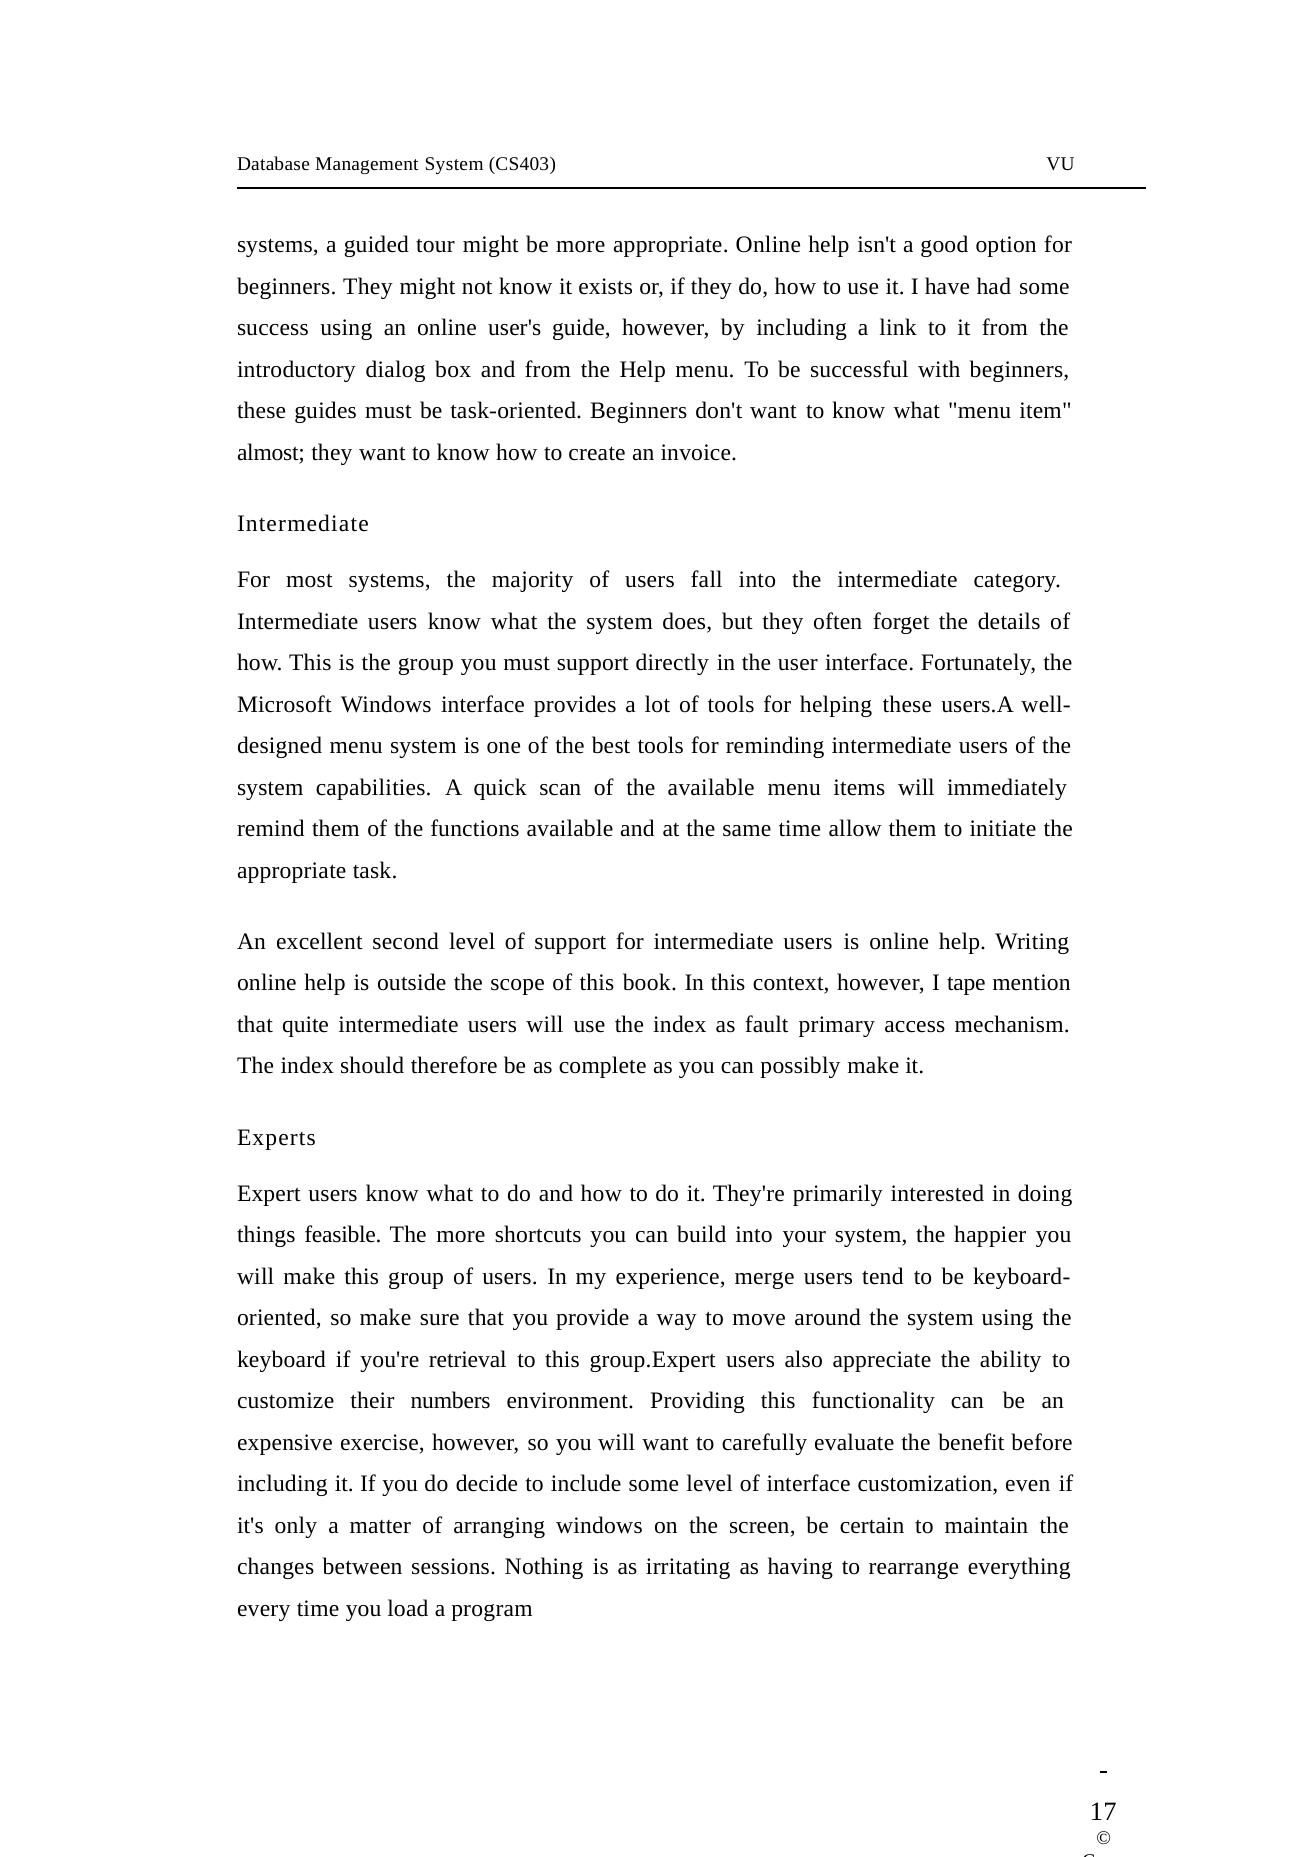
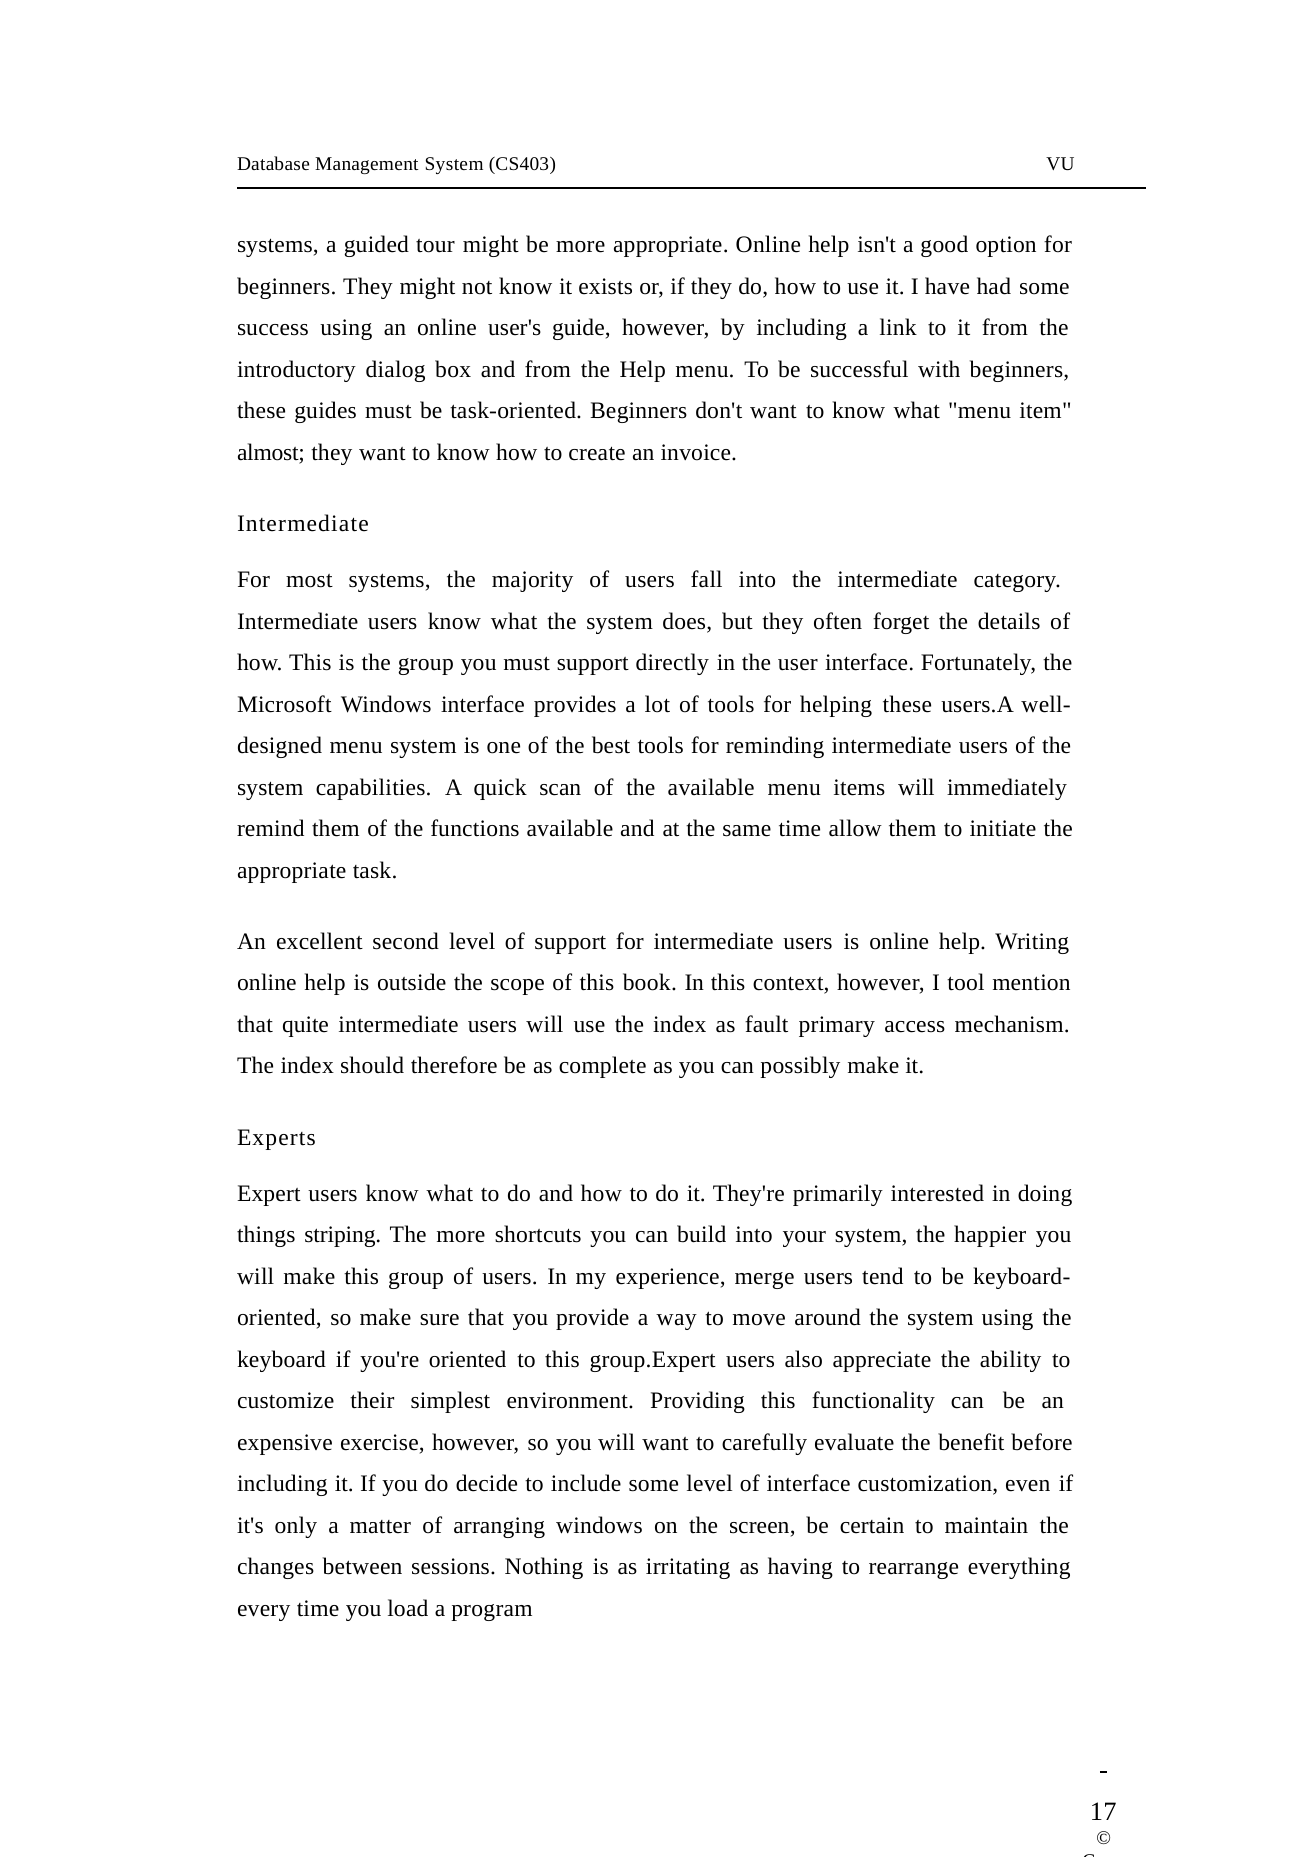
tape: tape -> tool
feasible: feasible -> striping
you're retrieval: retrieval -> oriented
numbers: numbers -> simplest
